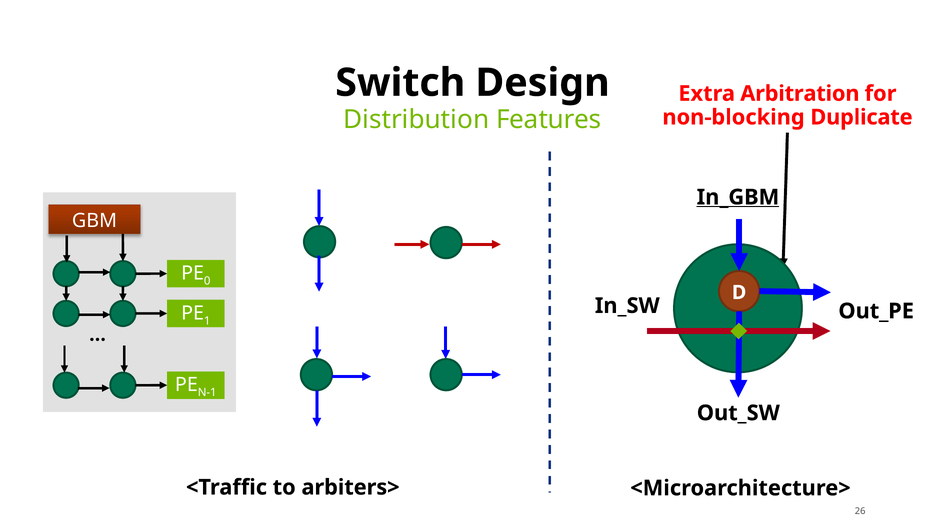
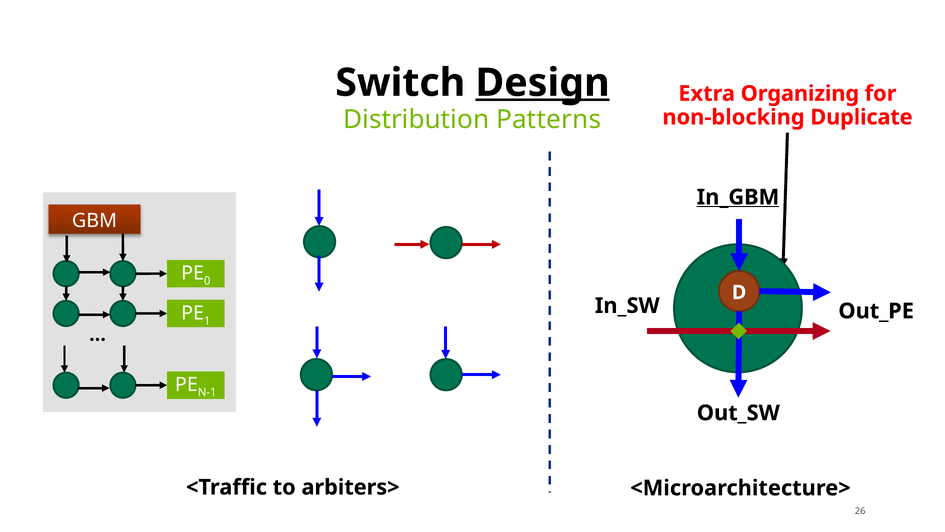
Design underline: none -> present
Arbitration: Arbitration -> Organizing
Features: Features -> Patterns
